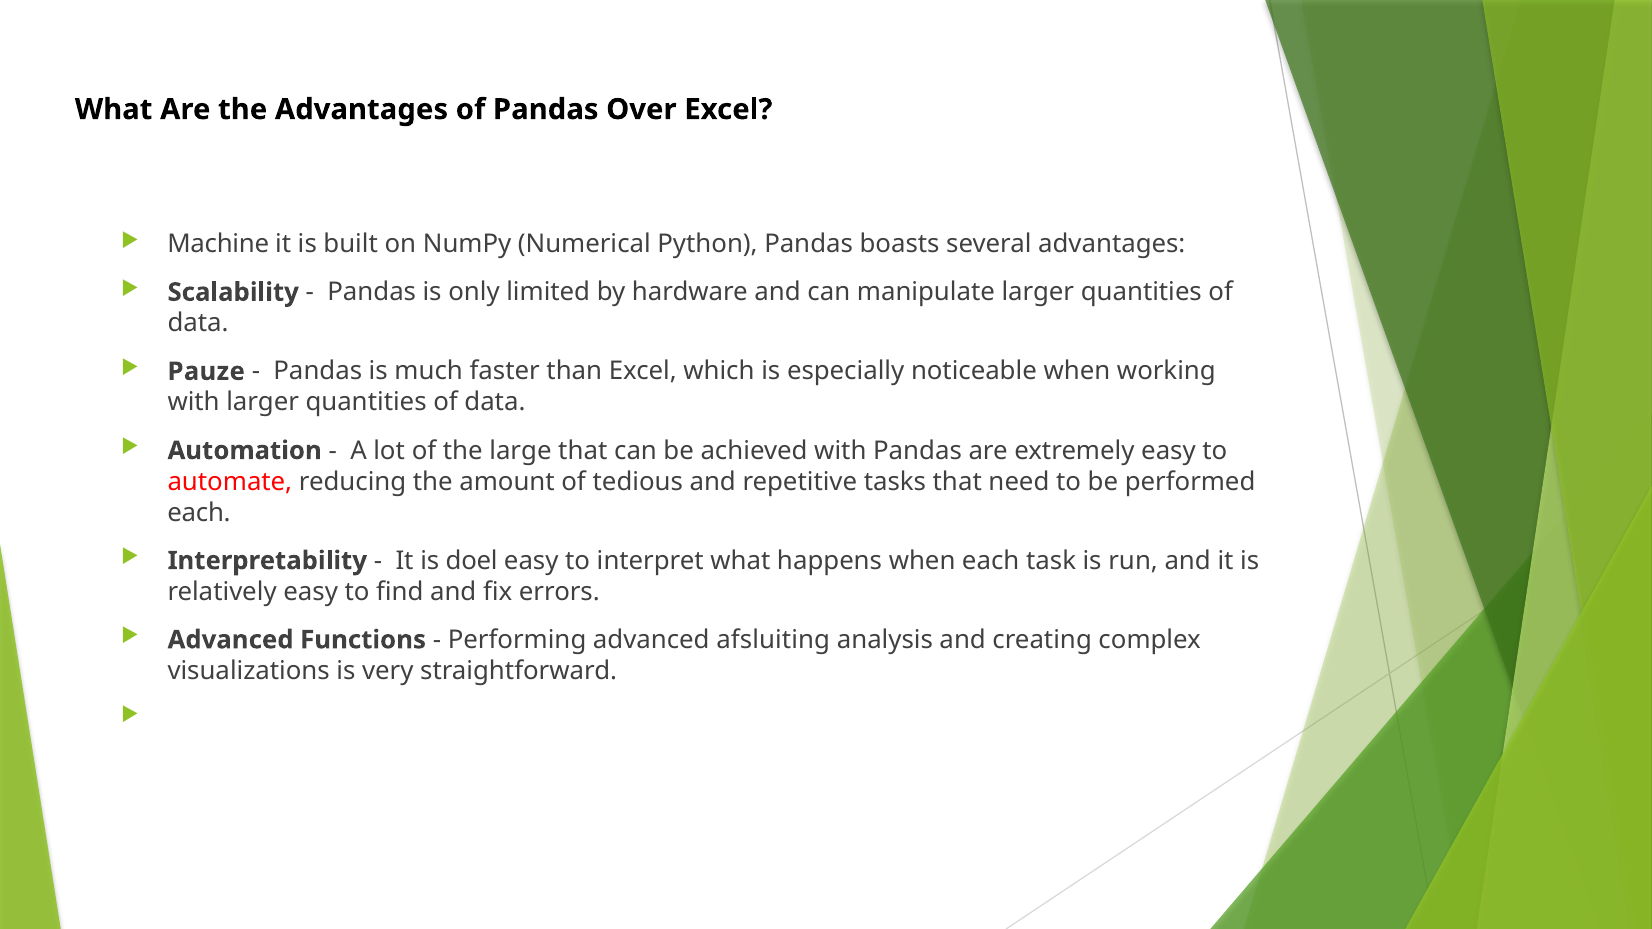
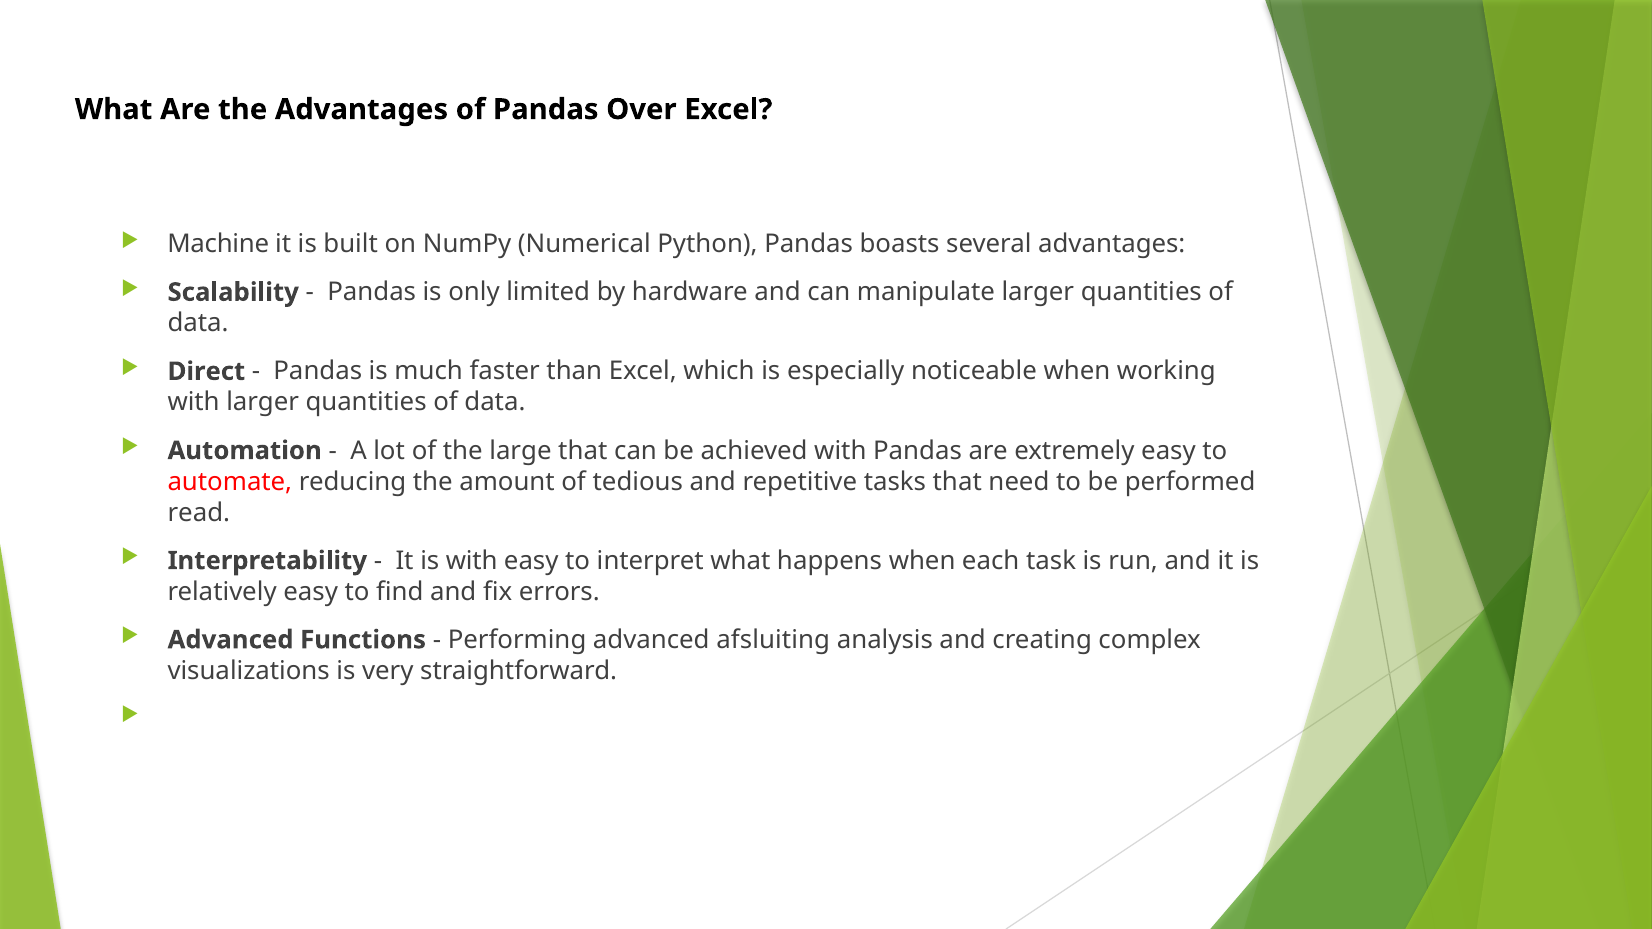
Pauze: Pauze -> Direct
each at (199, 513): each -> read
is doel: doel -> with
